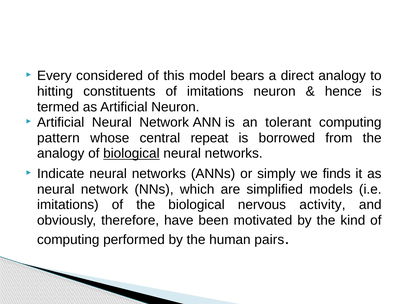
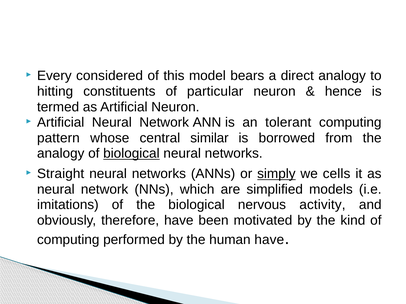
of imitations: imitations -> particular
repeat: repeat -> similar
Indicate: Indicate -> Straight
simply underline: none -> present
finds: finds -> cells
human pairs: pairs -> have
